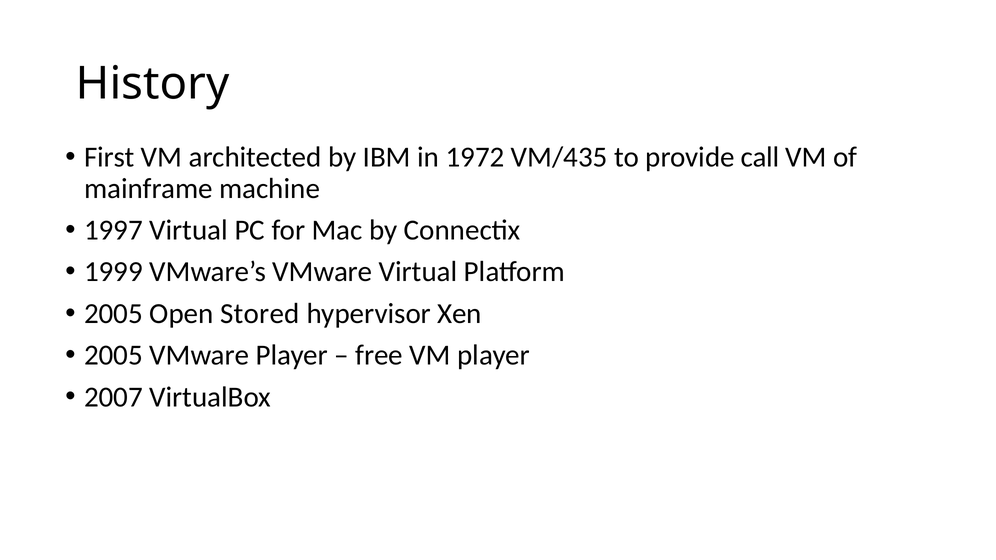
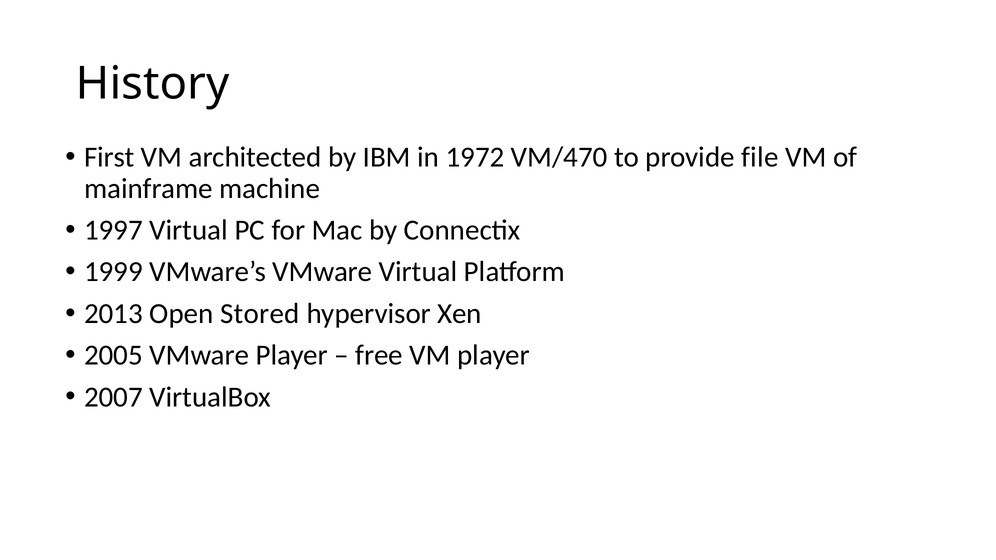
VM/435: VM/435 -> VM/470
call: call -> file
2005 at (113, 314): 2005 -> 2013
